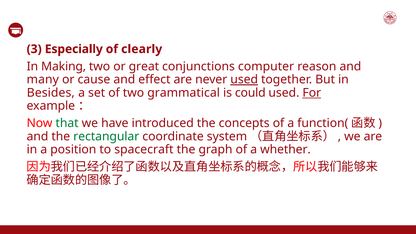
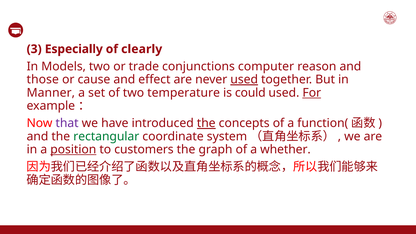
Making: Making -> Models
great: great -> trade
many: many -> those
Besides: Besides -> Manner
grammatical: grammatical -> temperature
that colour: green -> purple
the at (206, 123) underline: none -> present
position underline: none -> present
spacecraft: spacecraft -> customers
